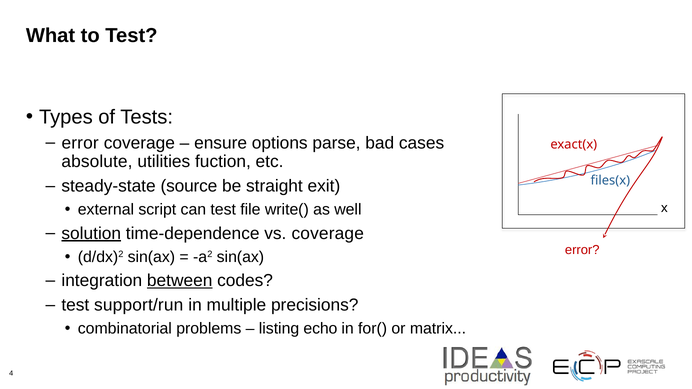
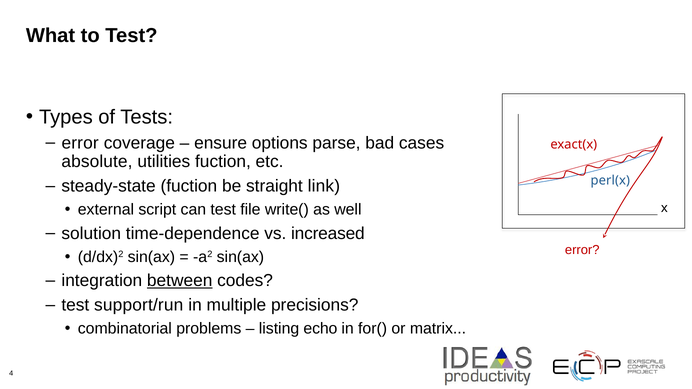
files(x: files(x -> perl(x
steady-state source: source -> fuction
exit: exit -> link
solution underline: present -> none
vs coverage: coverage -> increased
